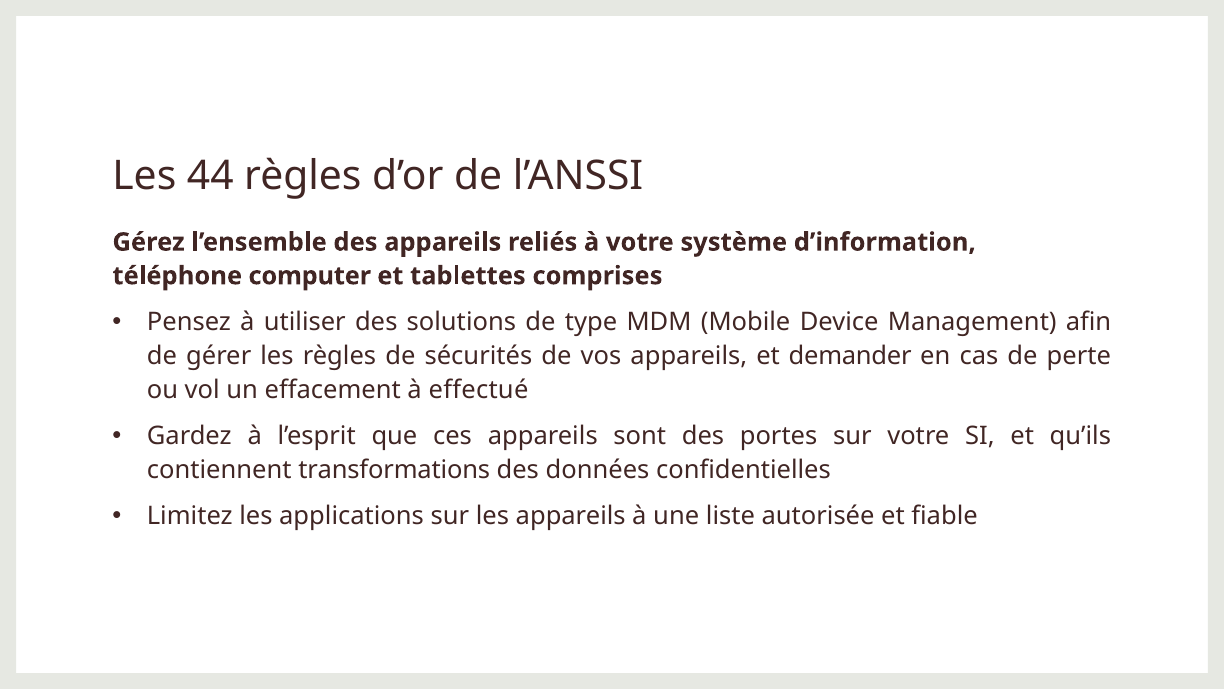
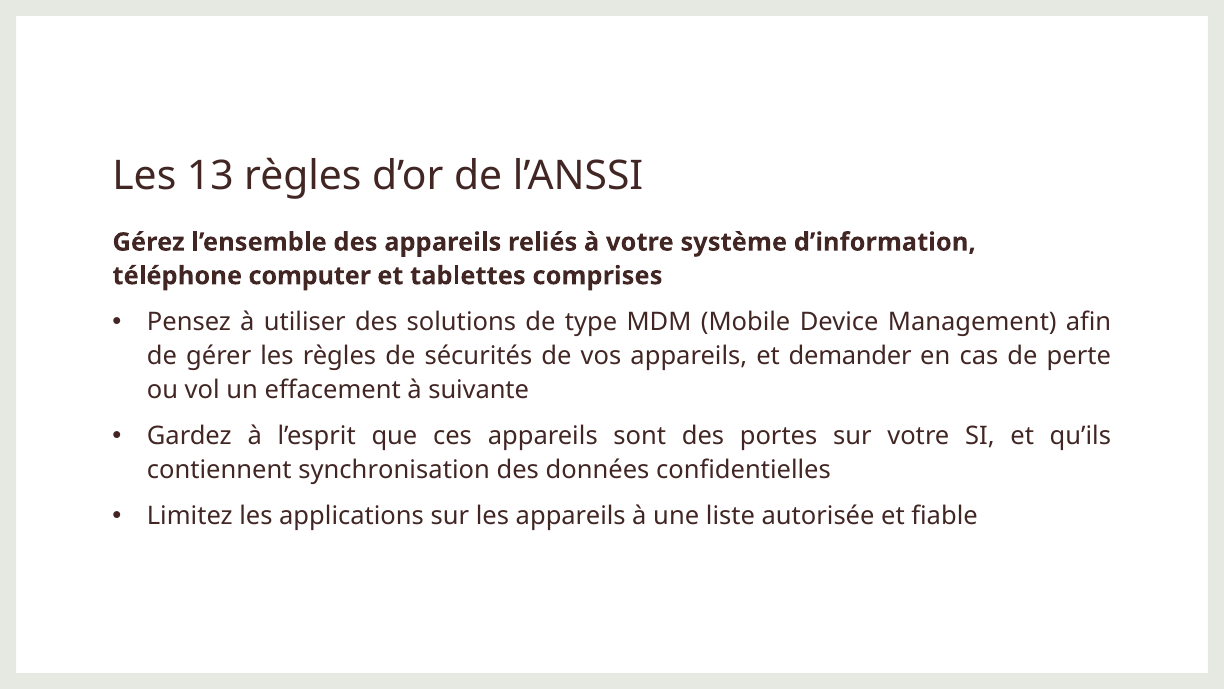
44: 44 -> 13
effectué: effectué -> suivante
transformations: transformations -> synchronisation
